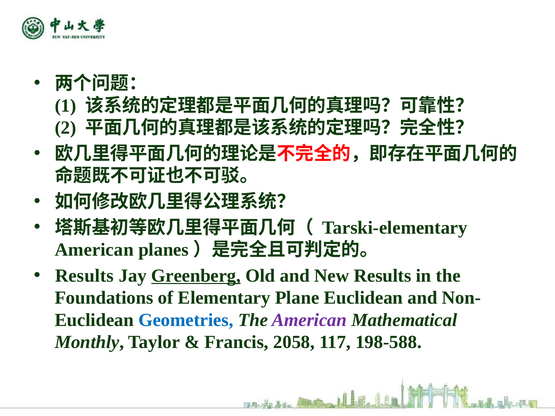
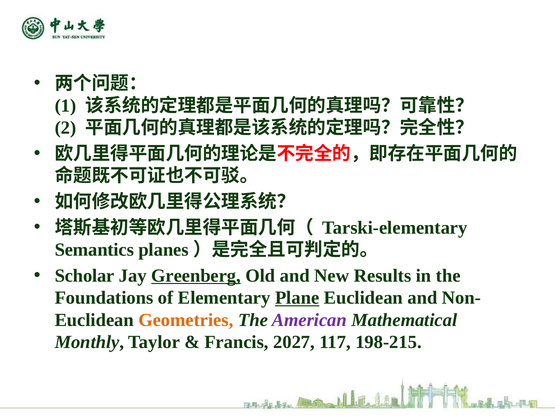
American at (94, 250): American -> Semantics
Results at (84, 276): Results -> Scholar
Plane underline: none -> present
Geometries colour: blue -> orange
2058: 2058 -> 2027
198-588: 198-588 -> 198-215
